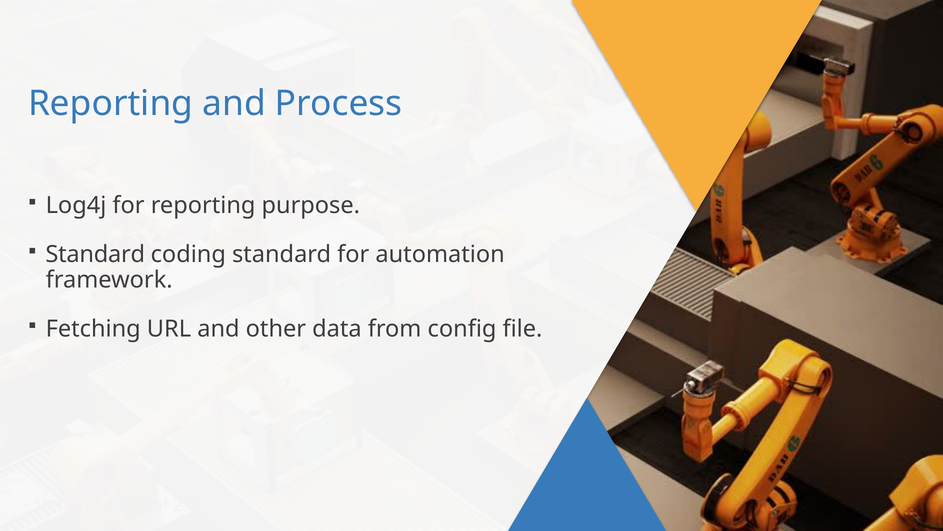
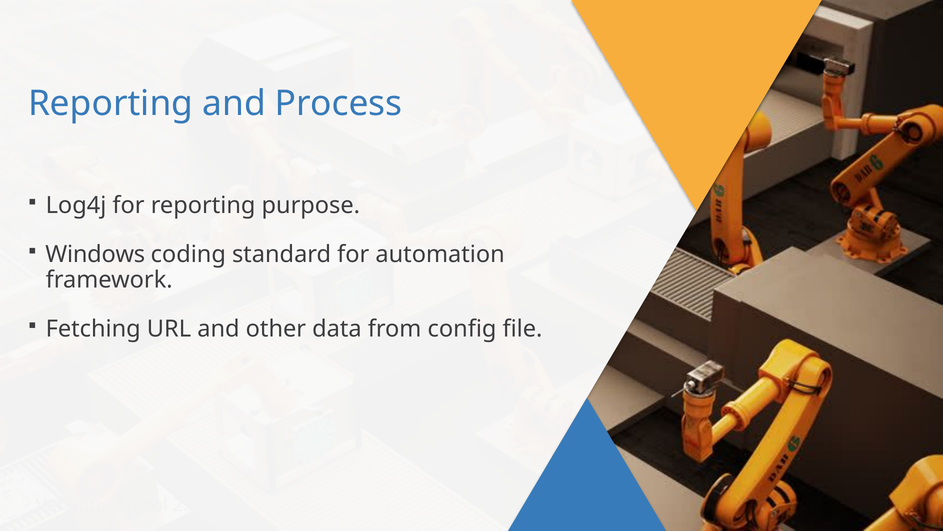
Standard at (95, 254): Standard -> Windows
